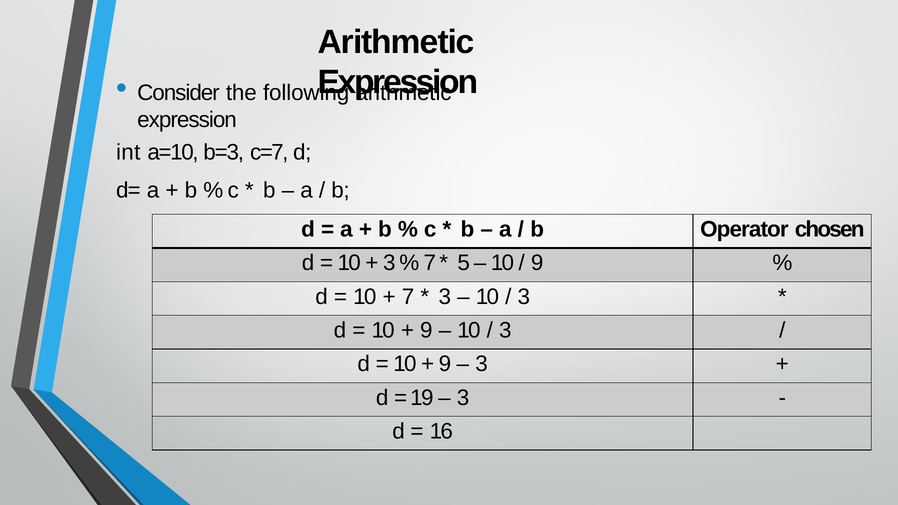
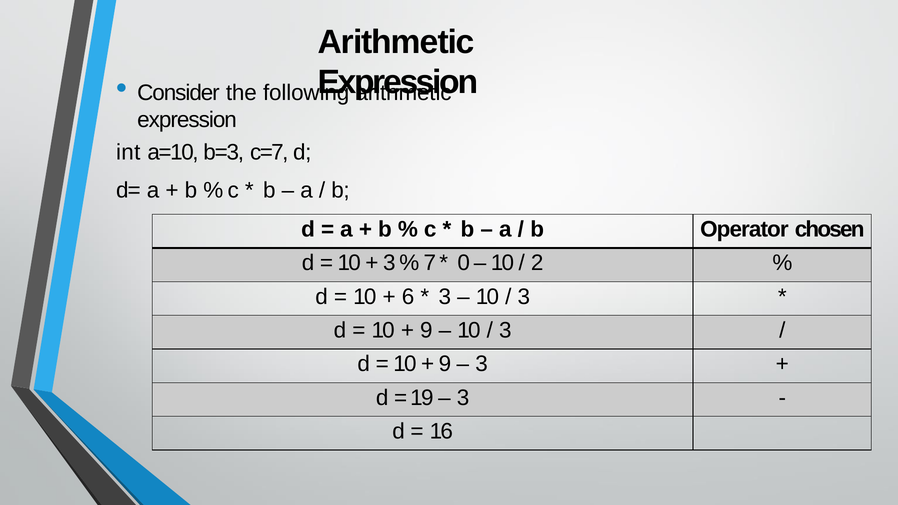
5: 5 -> 0
9 at (537, 263): 9 -> 2
7 at (408, 297): 7 -> 6
